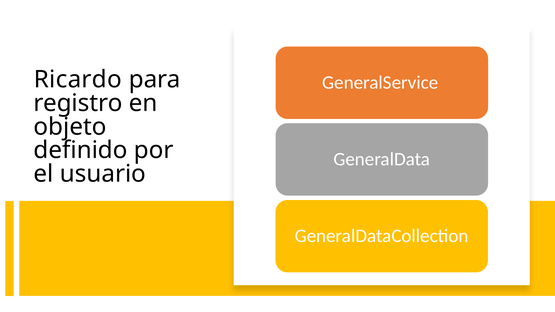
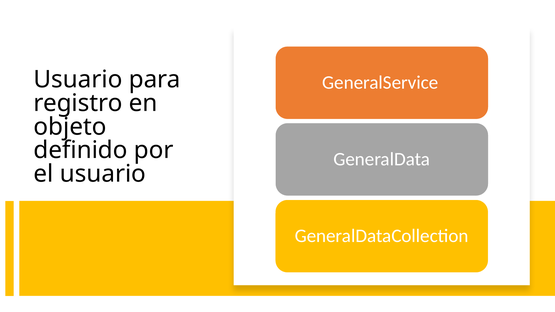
Ricardo at (78, 80): Ricardo -> Usuario
